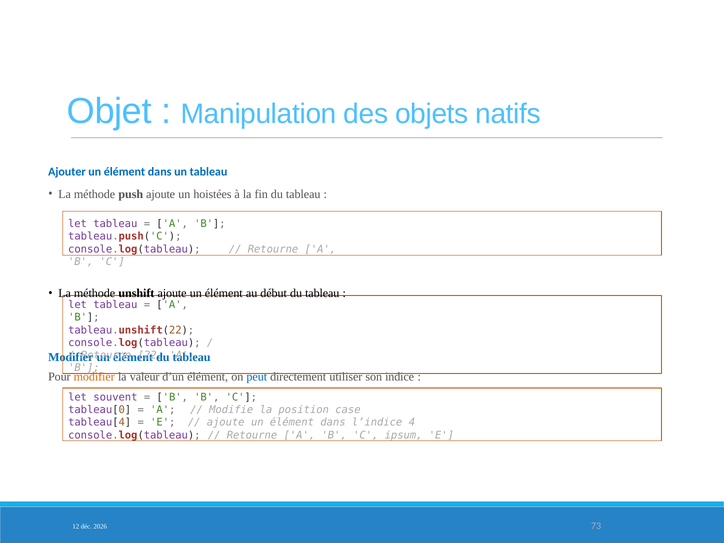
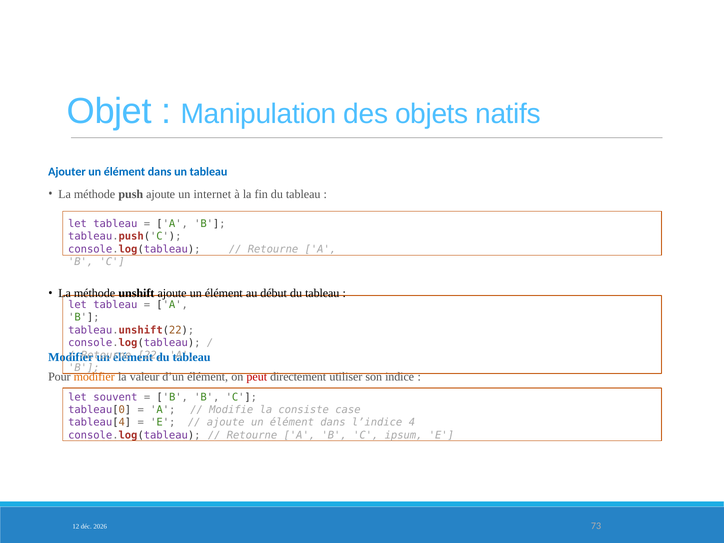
hoistées: hoistées -> internet
peut colour: blue -> red
position: position -> consiste
